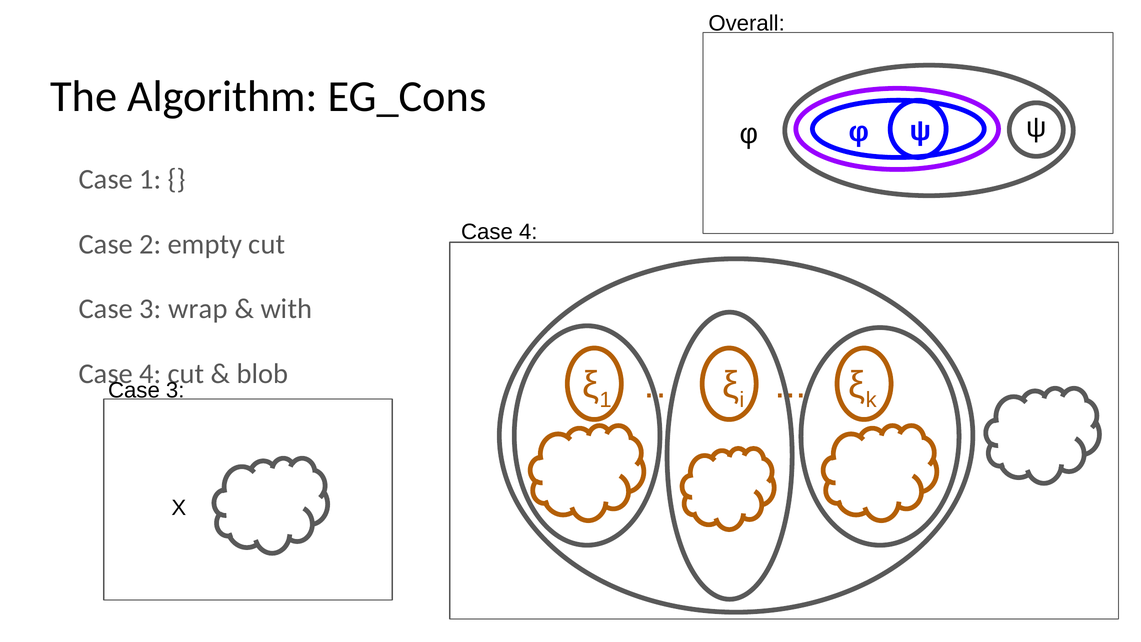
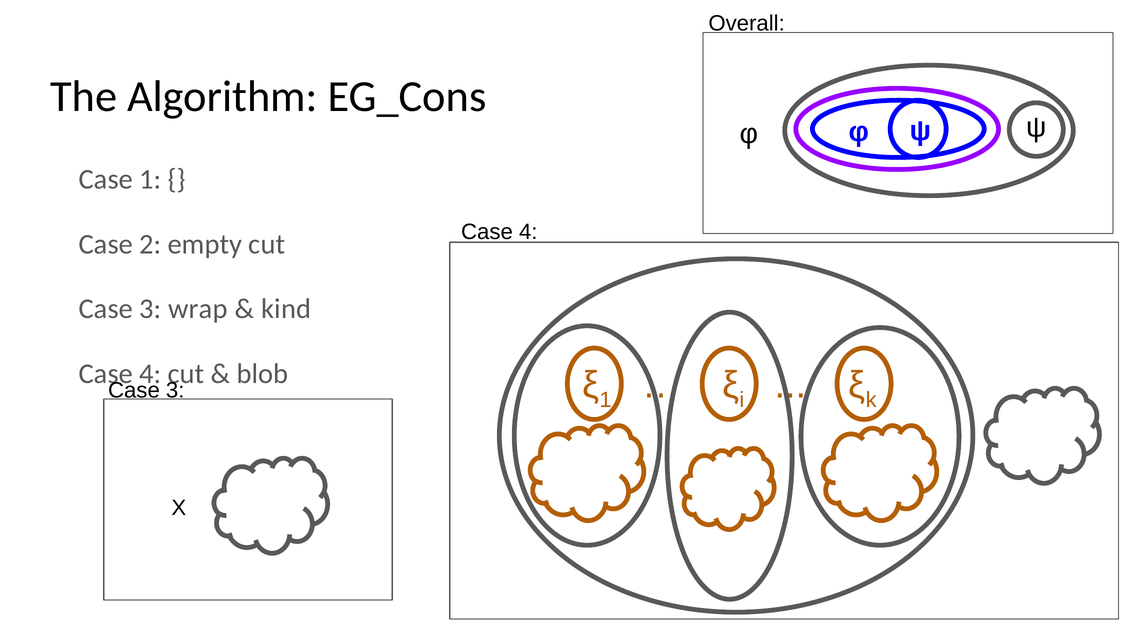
with: with -> kind
